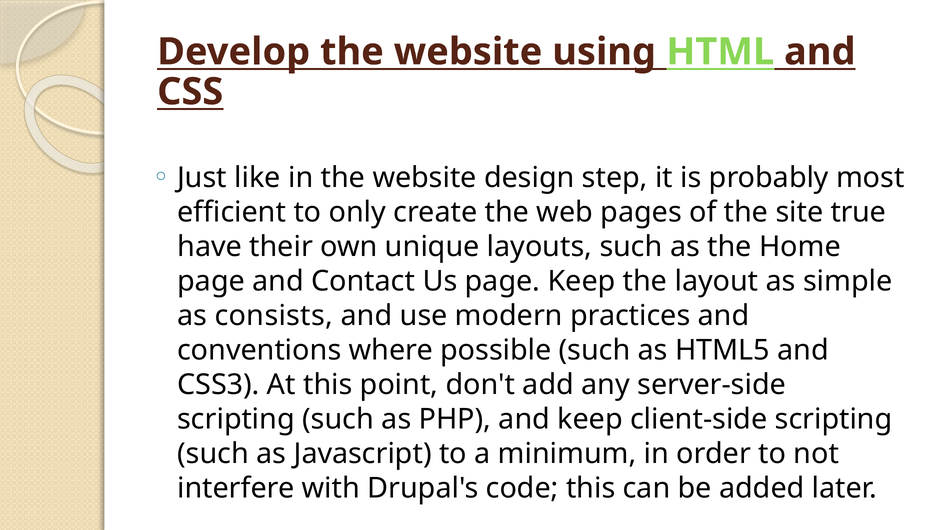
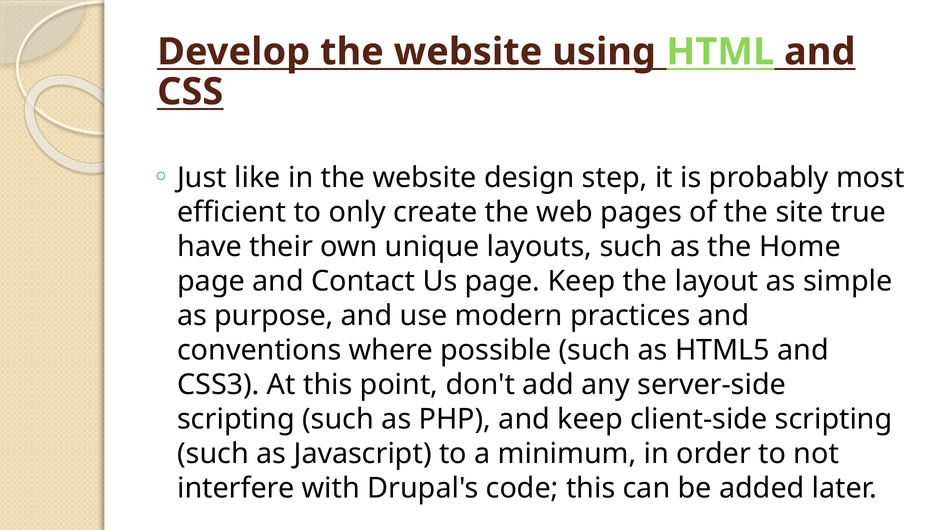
consists: consists -> purpose
